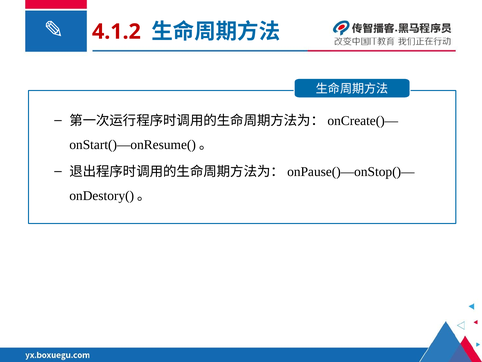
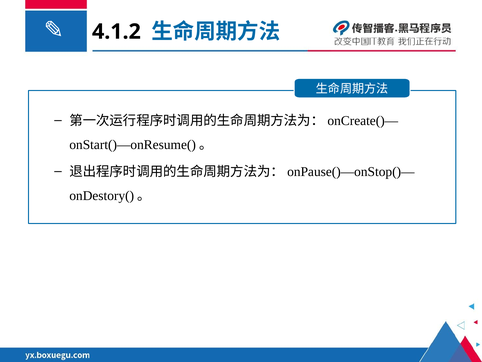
4.1.2 colour: red -> black
